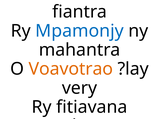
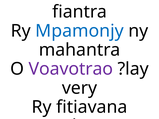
Voavotrao colour: orange -> purple
